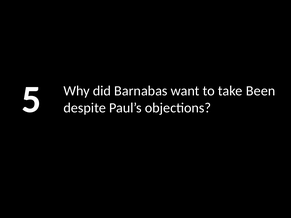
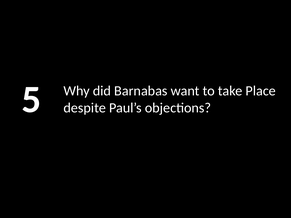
Been: Been -> Place
